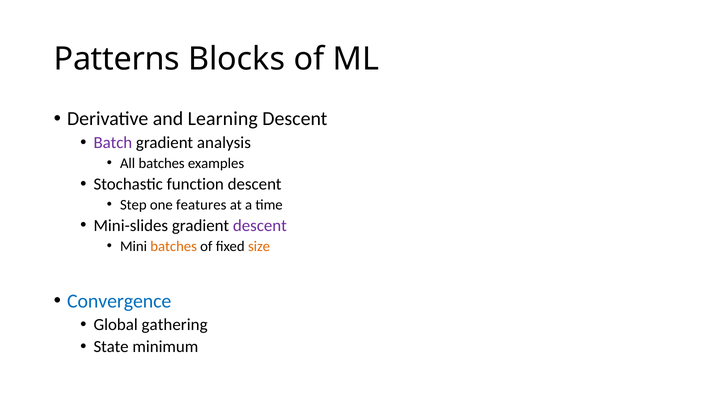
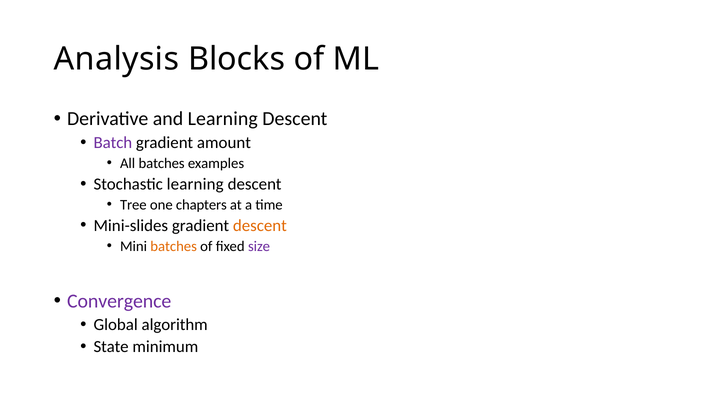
Patterns: Patterns -> Analysis
analysis: analysis -> amount
Stochastic function: function -> learning
Step: Step -> Tree
features: features -> chapters
descent at (260, 226) colour: purple -> orange
size colour: orange -> purple
Convergence colour: blue -> purple
gathering: gathering -> algorithm
